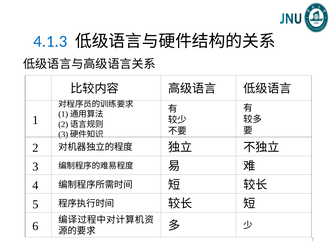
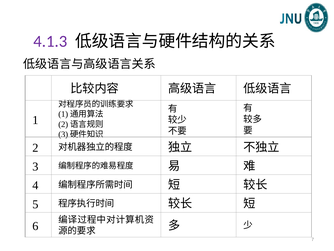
4.1.3 colour: blue -> purple
